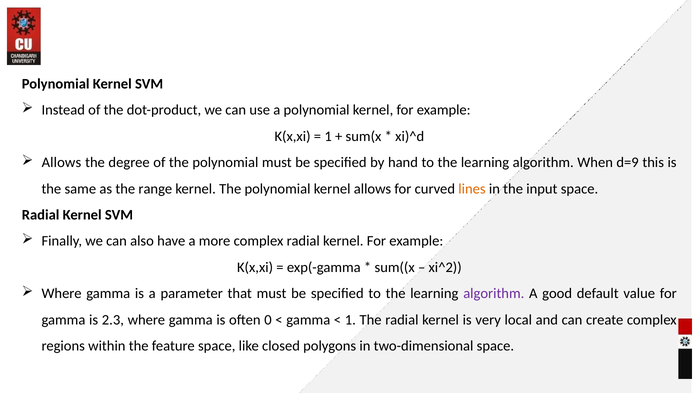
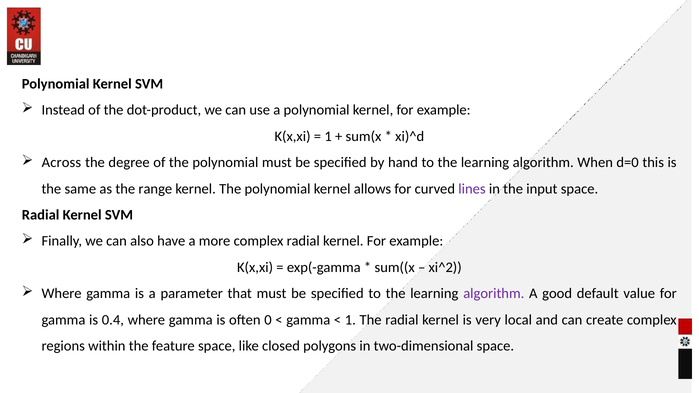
Allows at (61, 163): Allows -> Across
d=9: d=9 -> d=0
lines colour: orange -> purple
2.3: 2.3 -> 0.4
